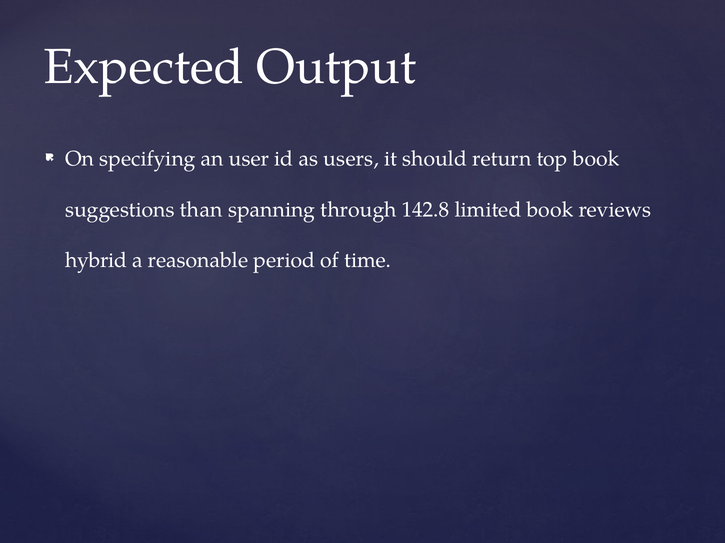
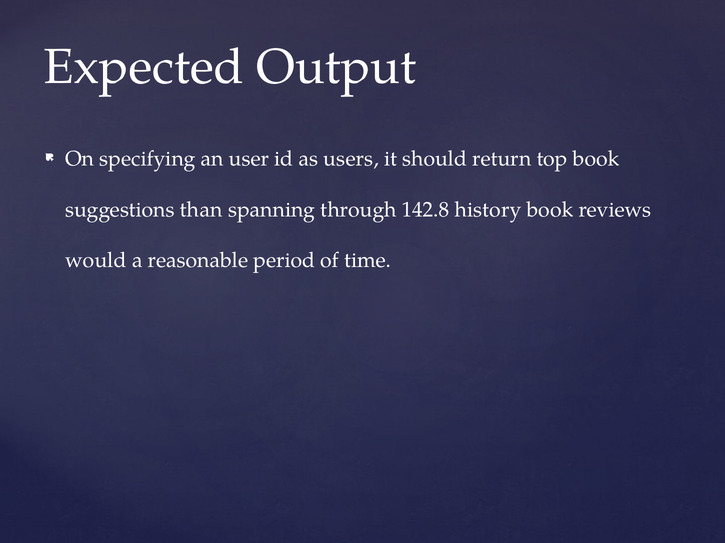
limited: limited -> history
hybrid: hybrid -> would
